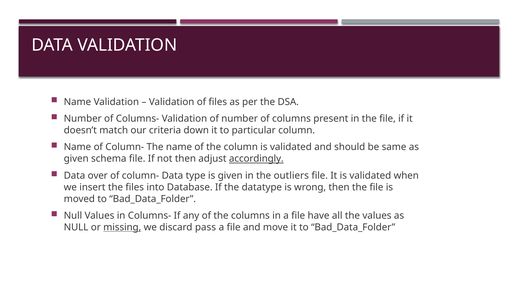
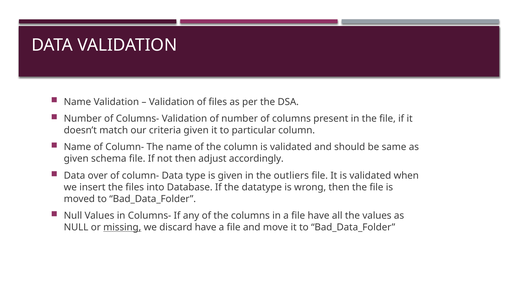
criteria down: down -> given
accordingly underline: present -> none
discard pass: pass -> have
